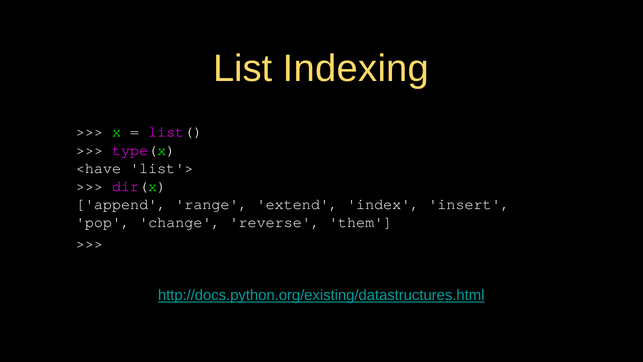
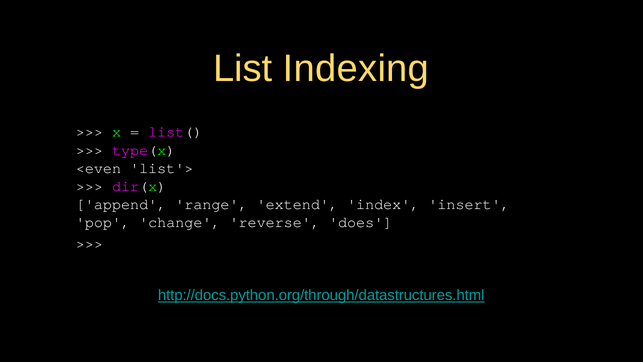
<have: <have -> <even
them: them -> does
http://docs.python.org/existing/datastructures.html: http://docs.python.org/existing/datastructures.html -> http://docs.python.org/through/datastructures.html
